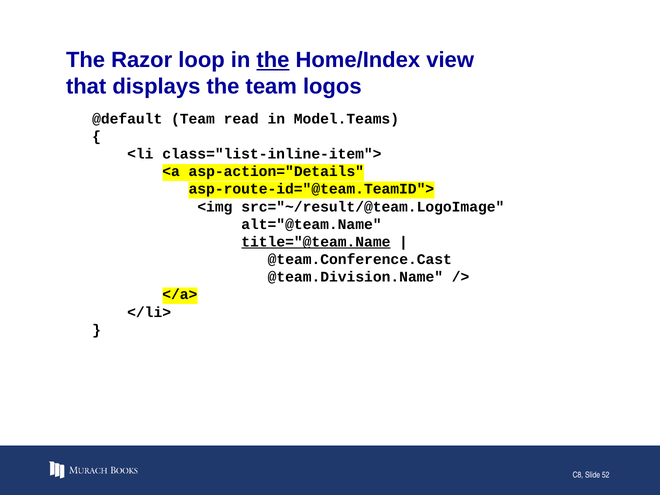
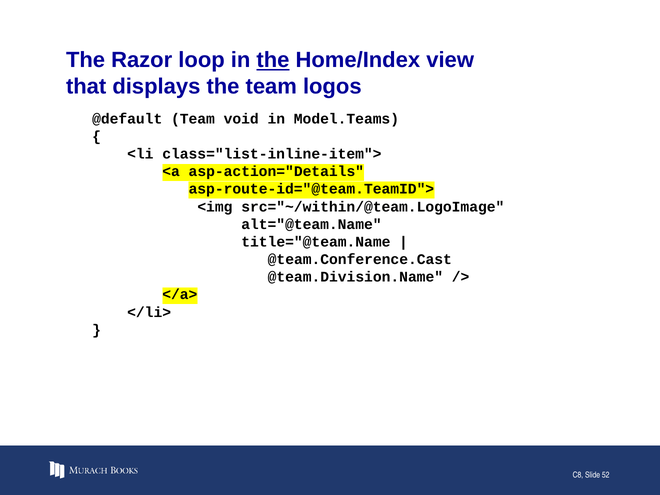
read: read -> void
src="~/result/@team.LogoImage: src="~/result/@team.LogoImage -> src="~/within/@team.LogoImage
title="@team.Name underline: present -> none
